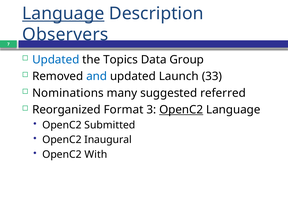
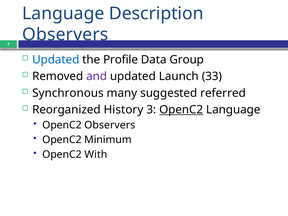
Language at (63, 13) underline: present -> none
Topics: Topics -> Profile
and colour: blue -> purple
Nominations: Nominations -> Synchronous
Format: Format -> History
OpenC2 Submitted: Submitted -> Observers
Inaugural: Inaugural -> Minimum
